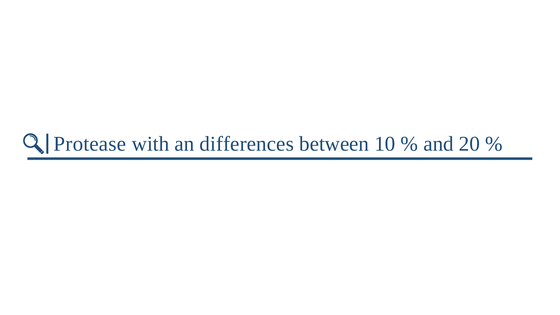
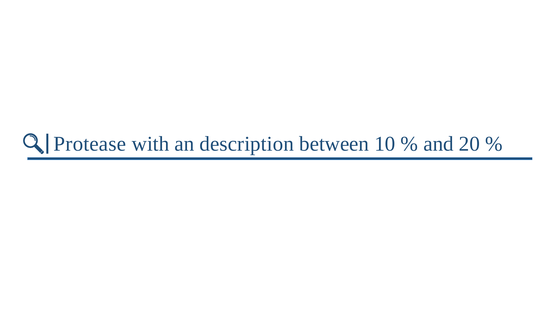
differences: differences -> description
